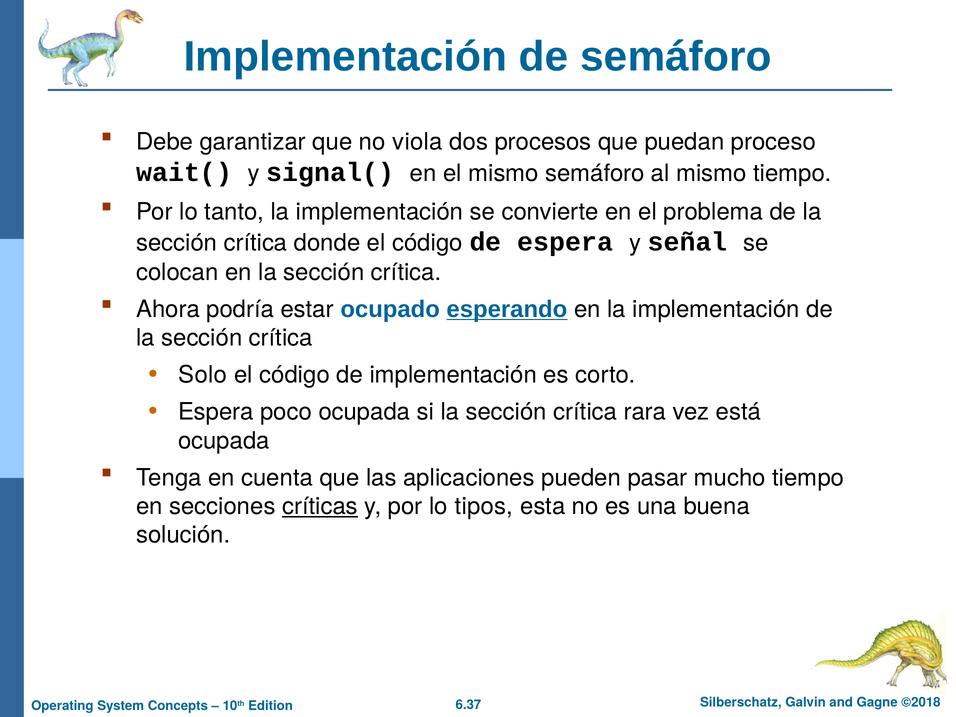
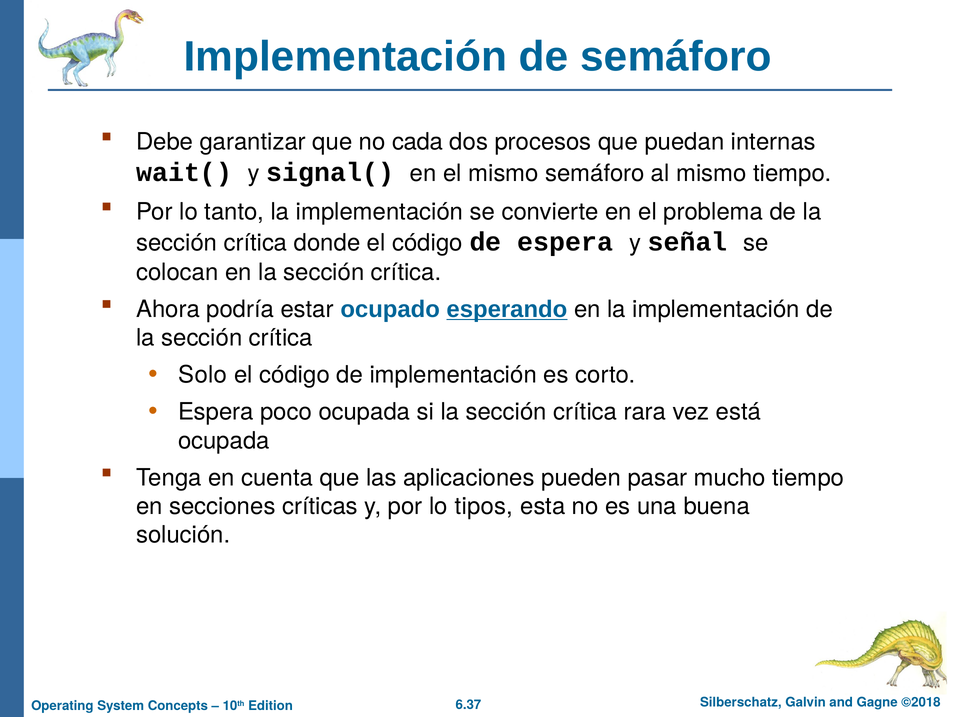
viola: viola -> cada
proceso: proceso -> internas
críticas underline: present -> none
